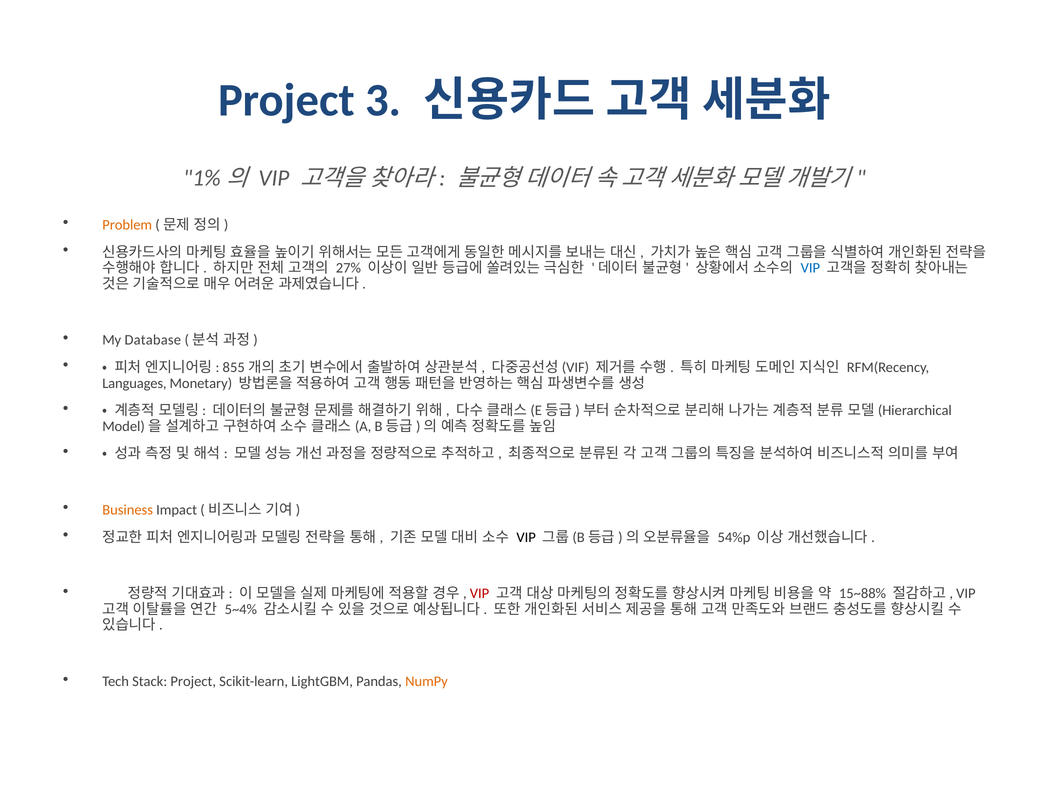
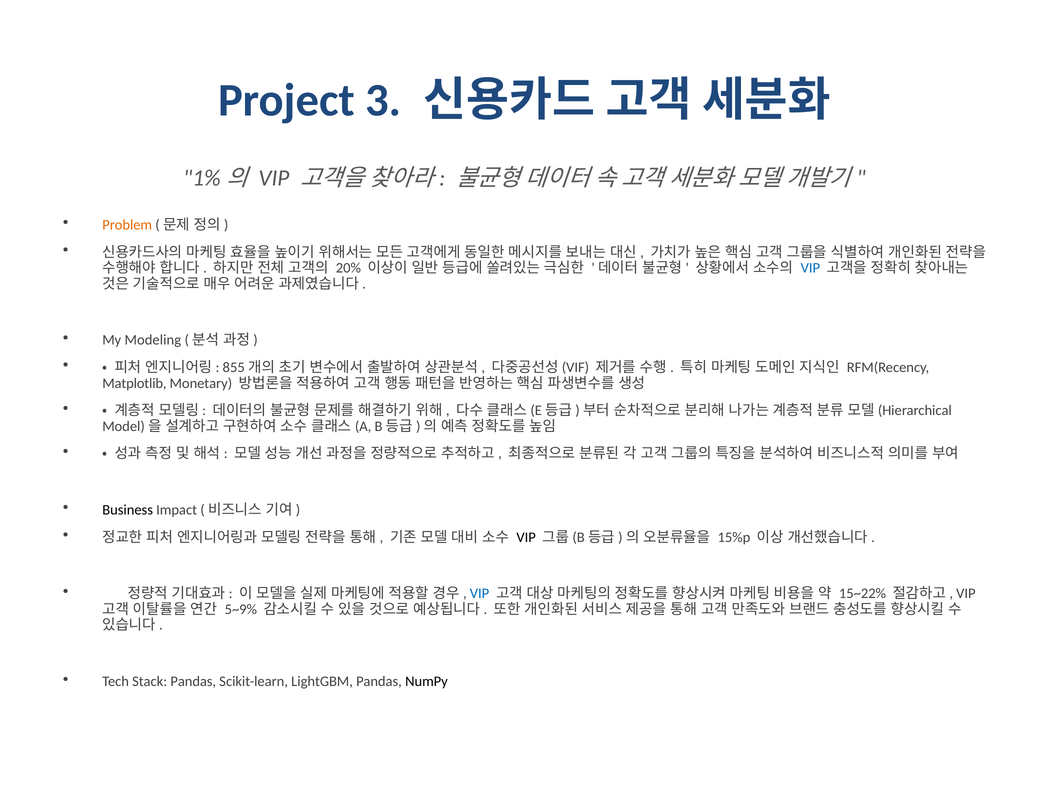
27%: 27% -> 20%
Database: Database -> Modeling
Languages: Languages -> Matplotlib
Business colour: orange -> black
54%p: 54%p -> 15%p
VIP at (480, 593) colour: red -> blue
15~88%: 15~88% -> 15~22%
5~4%: 5~4% -> 5~9%
Stack Project: Project -> Pandas
NumPy colour: orange -> black
